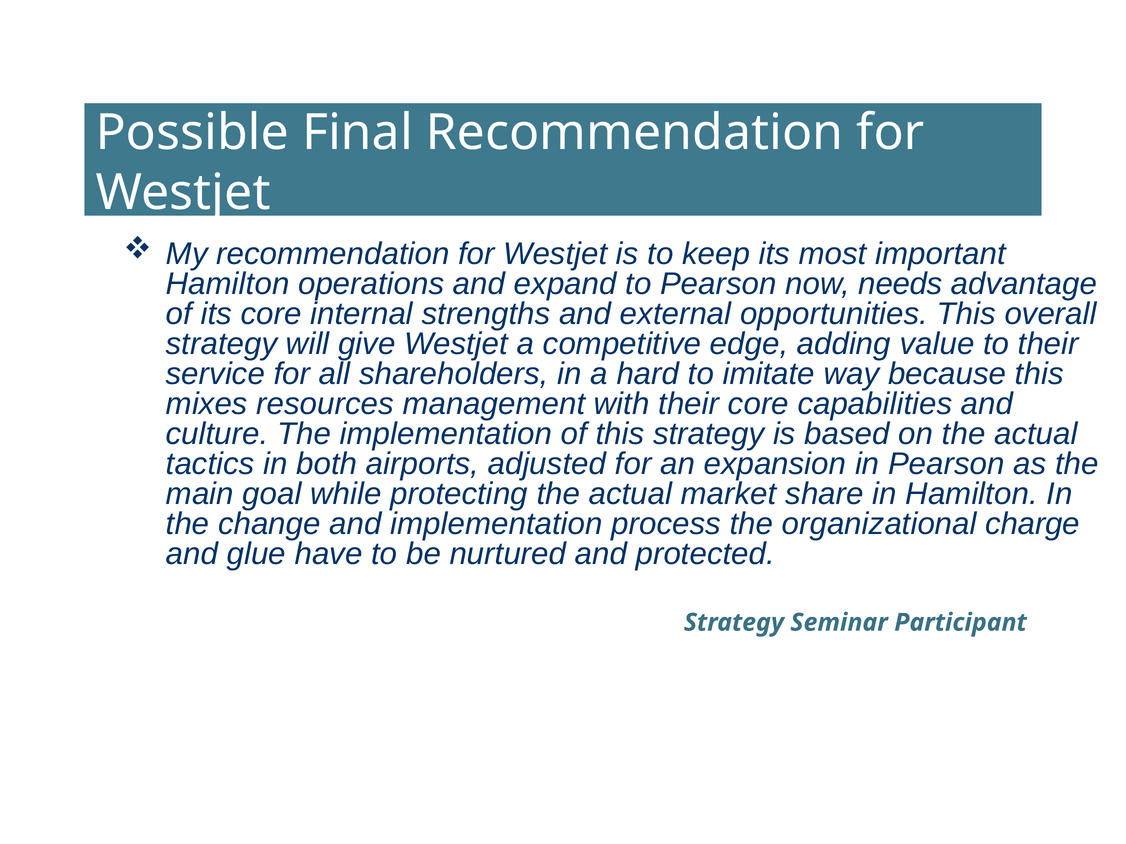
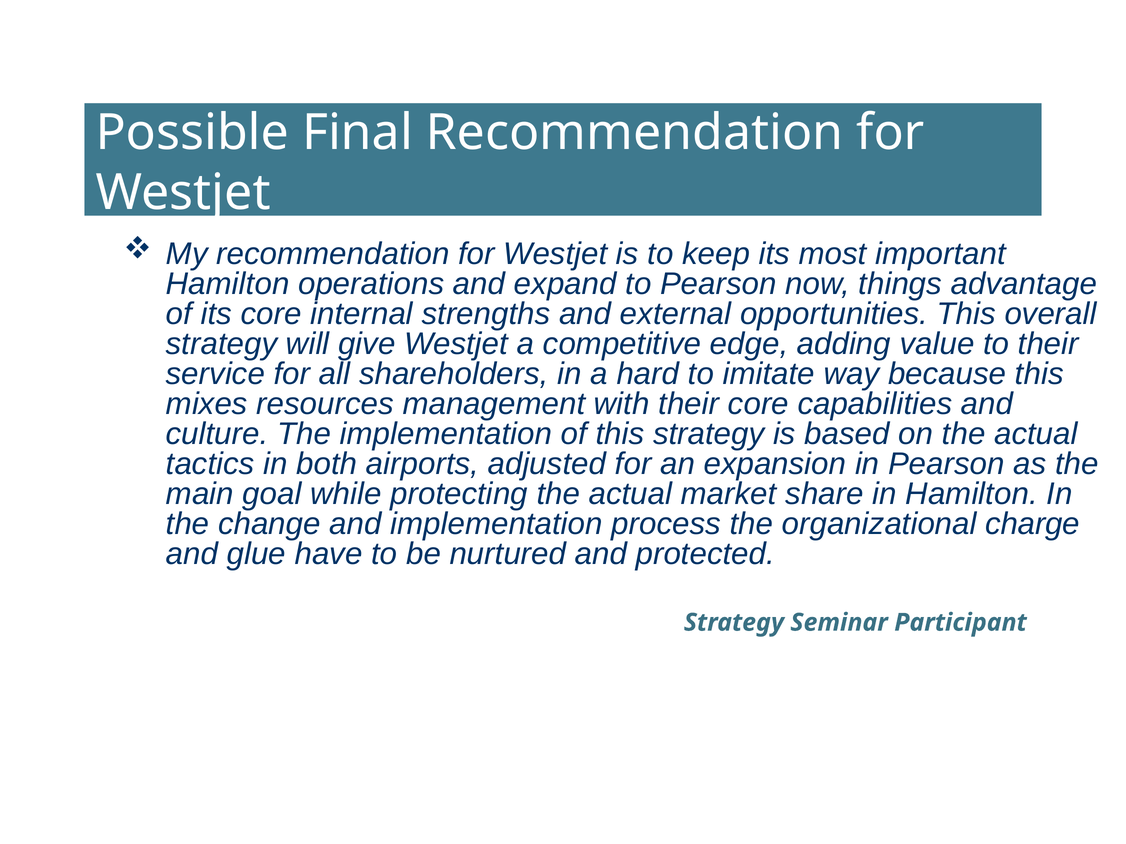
needs: needs -> things
